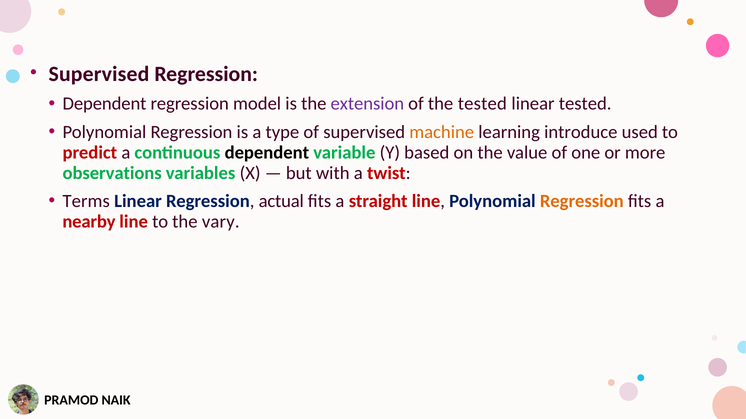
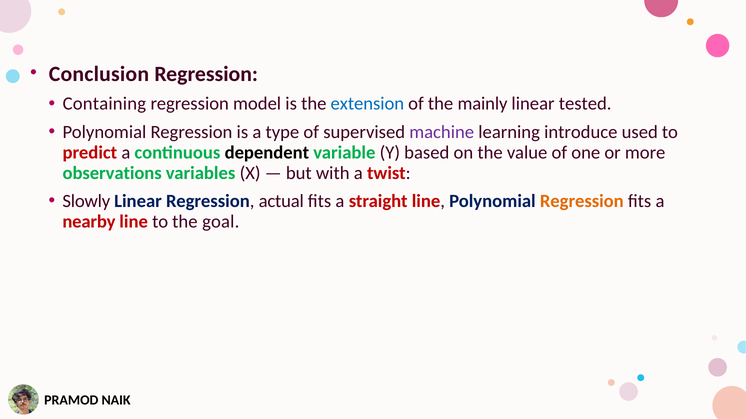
Supervised at (99, 74): Supervised -> Conclusion
Dependent at (105, 104): Dependent -> Containing
extension colour: purple -> blue
the tested: tested -> mainly
machine colour: orange -> purple
Terms: Terms -> Slowly
vary: vary -> goal
